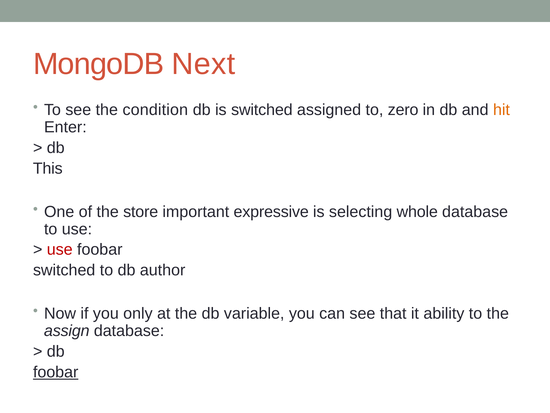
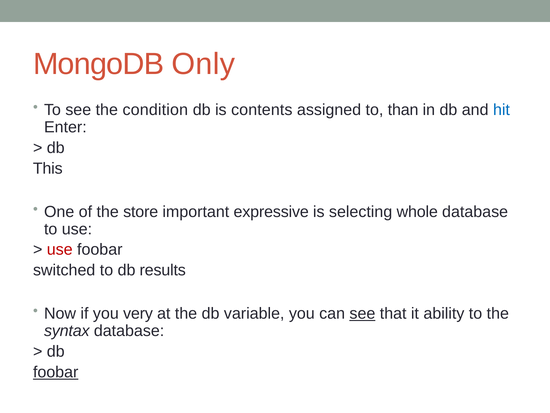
Next: Next -> Only
is switched: switched -> contents
zero: zero -> than
hit colour: orange -> blue
author: author -> results
only: only -> very
see at (362, 313) underline: none -> present
assign: assign -> syntax
